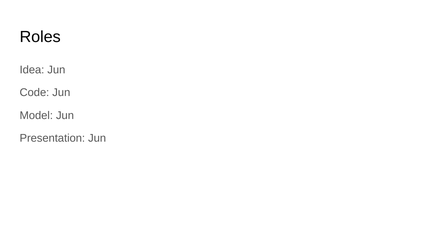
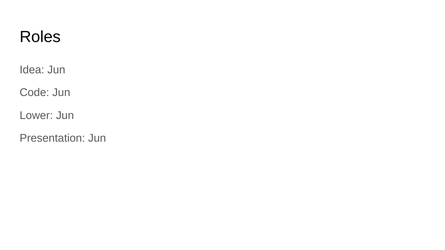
Model: Model -> Lower
